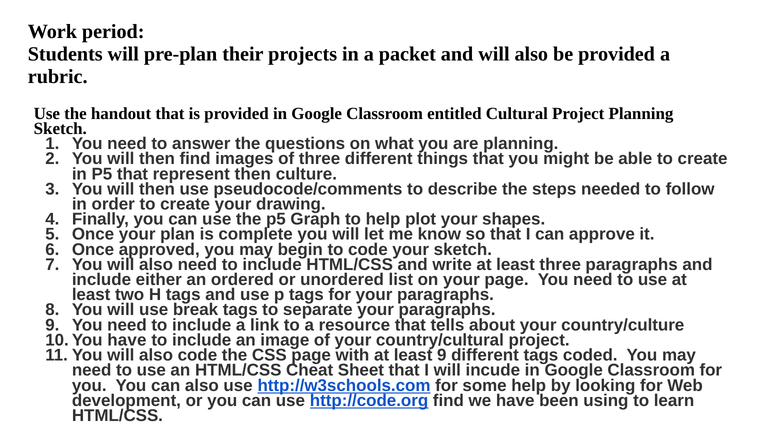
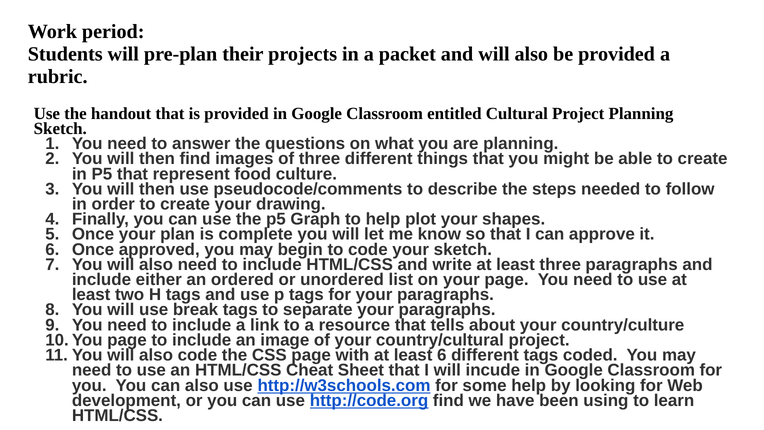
represent then: then -> food
have at (127, 340): have -> page
least 9: 9 -> 6
